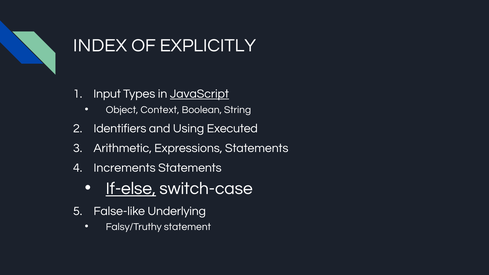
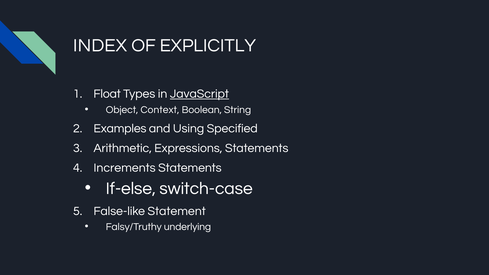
Input: Input -> Float
Identifiers: Identifiers -> Examples
Executed: Executed -> Specified
If-else underline: present -> none
Underlying: Underlying -> Statement
statement: statement -> underlying
